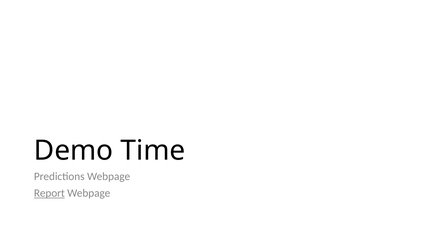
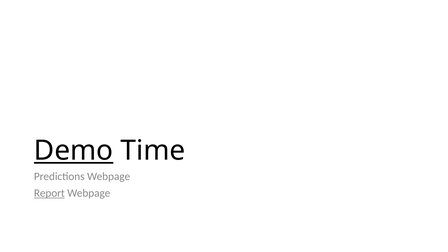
Demo underline: none -> present
